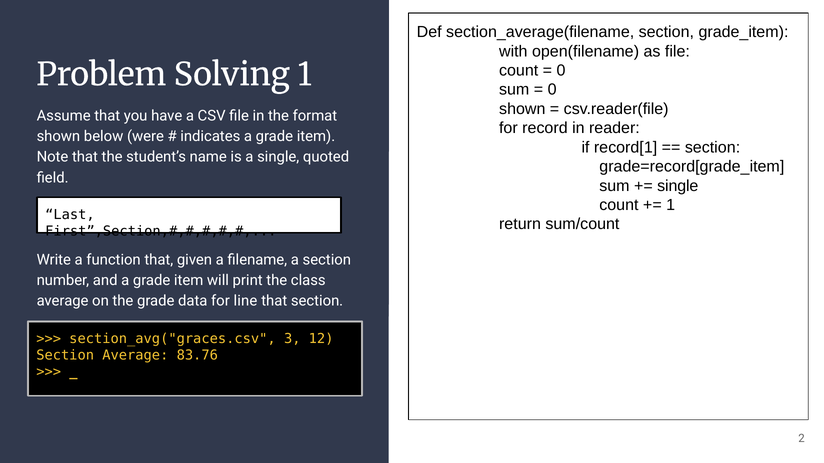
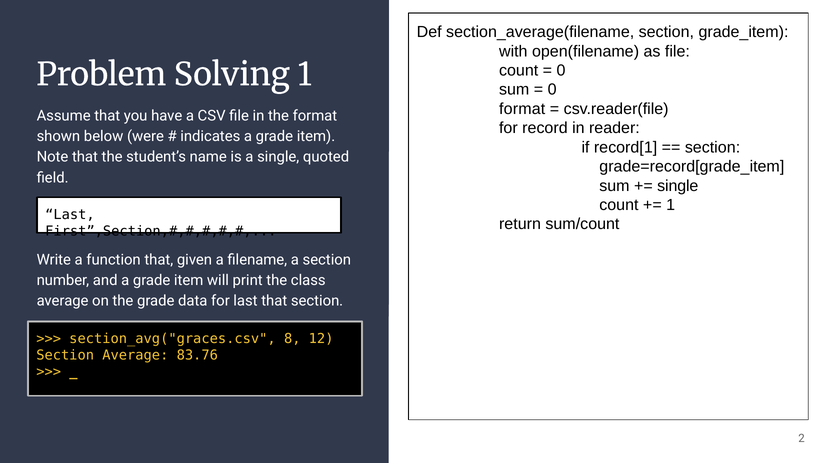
shown at (522, 109): shown -> format
for line: line -> last
3: 3 -> 8
